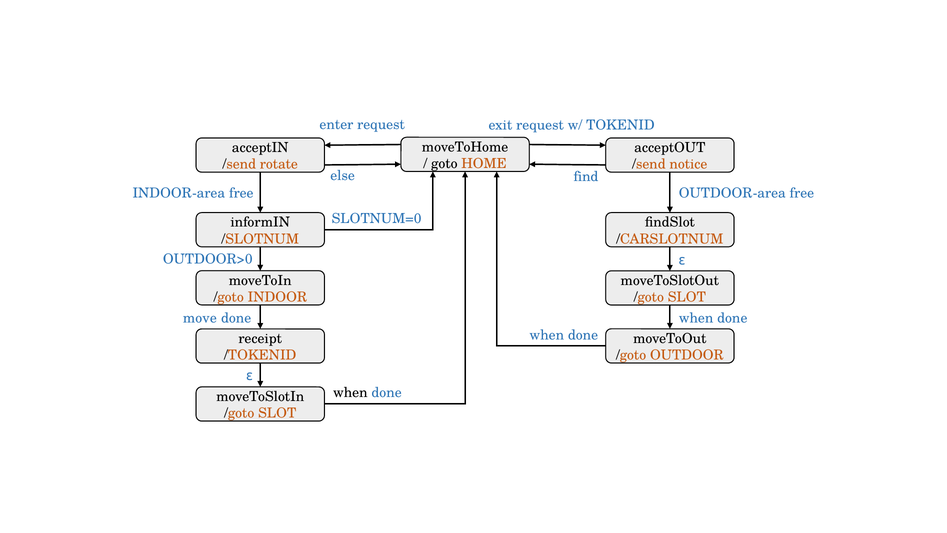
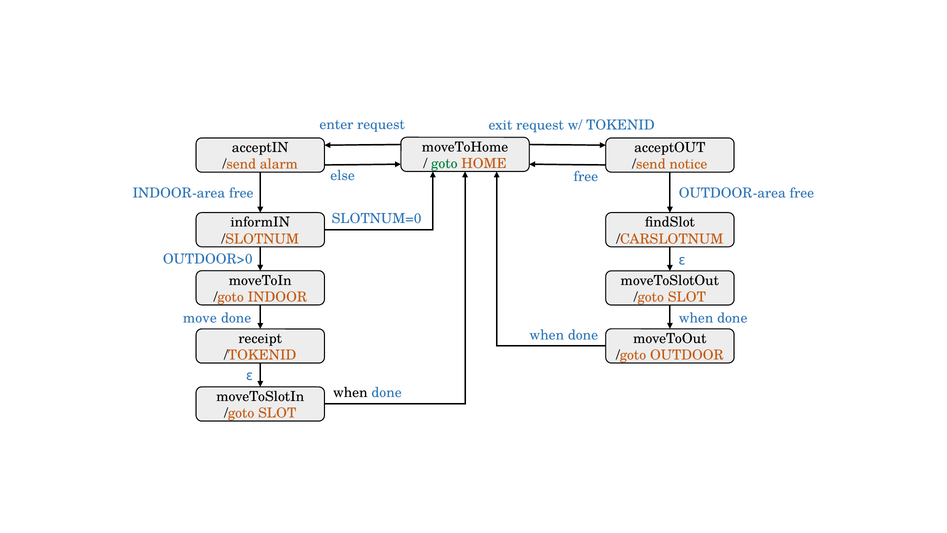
goto colour: black -> green
rotate: rotate -> alarm
else find: find -> free
